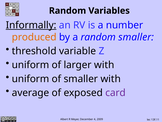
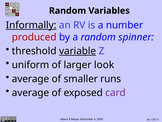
produced colour: orange -> red
random smaller: smaller -> spinner
variable underline: none -> present
larger with: with -> look
uniform at (31, 79): uniform -> average
smaller with: with -> runs
